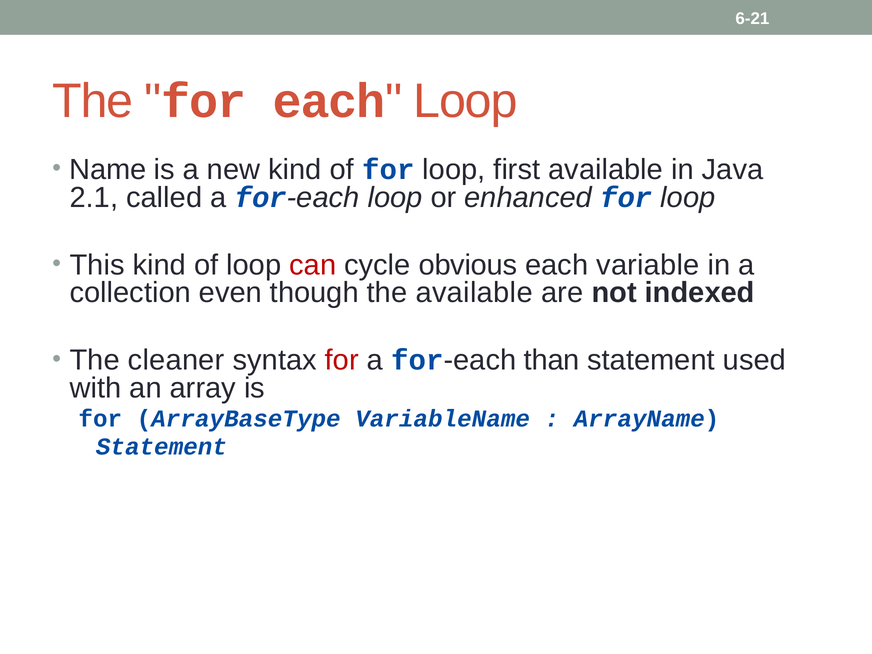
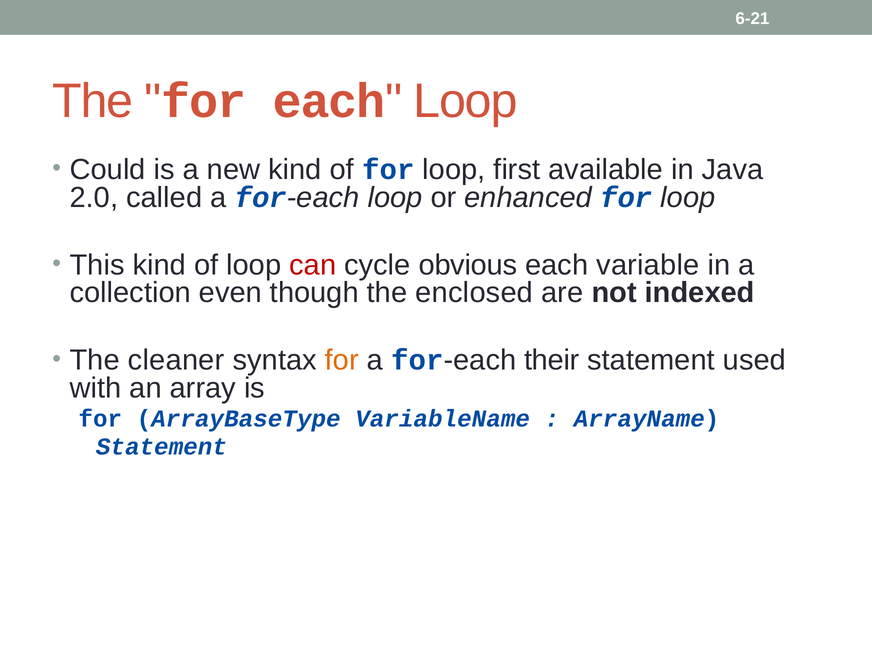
Name: Name -> Could
2.1: 2.1 -> 2.0
the available: available -> enclosed
for at (342, 360) colour: red -> orange
than: than -> their
